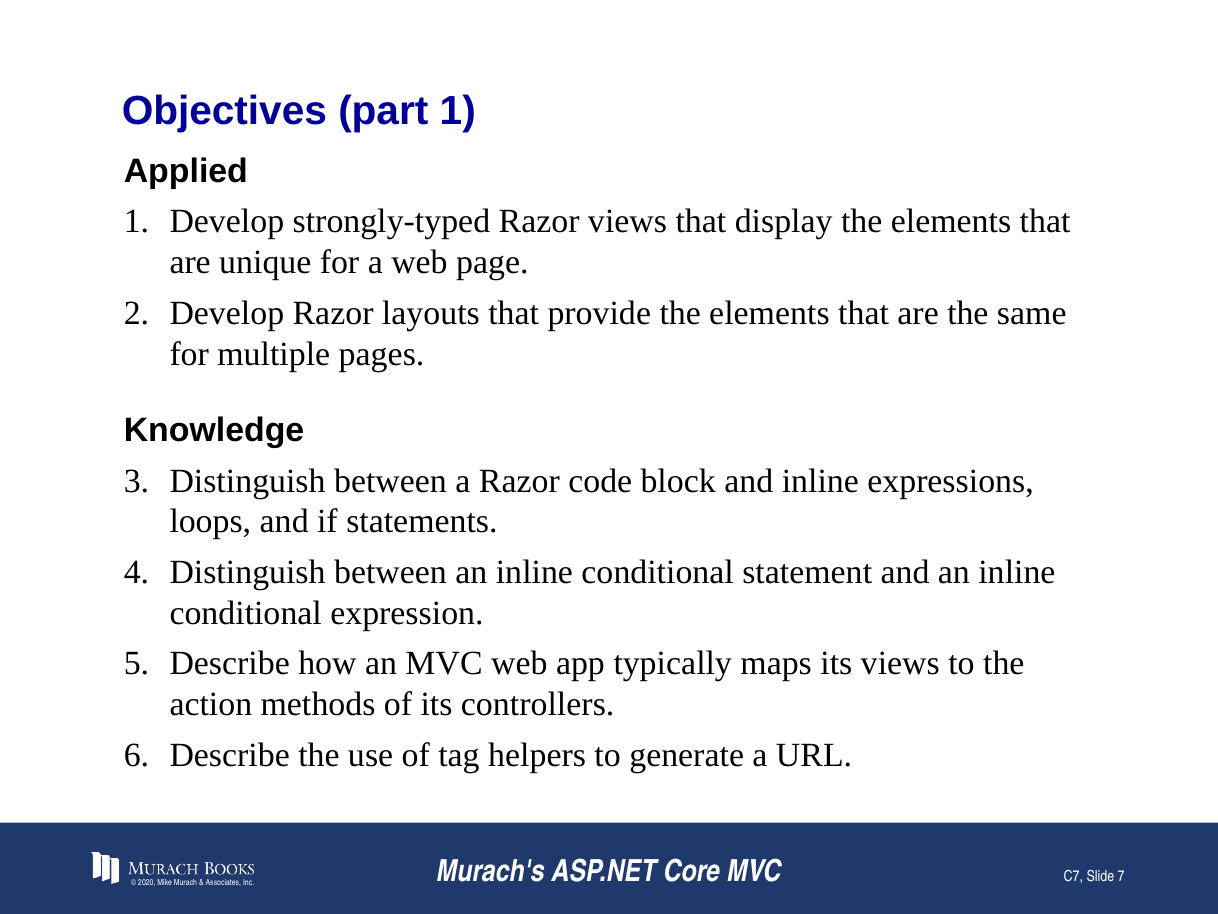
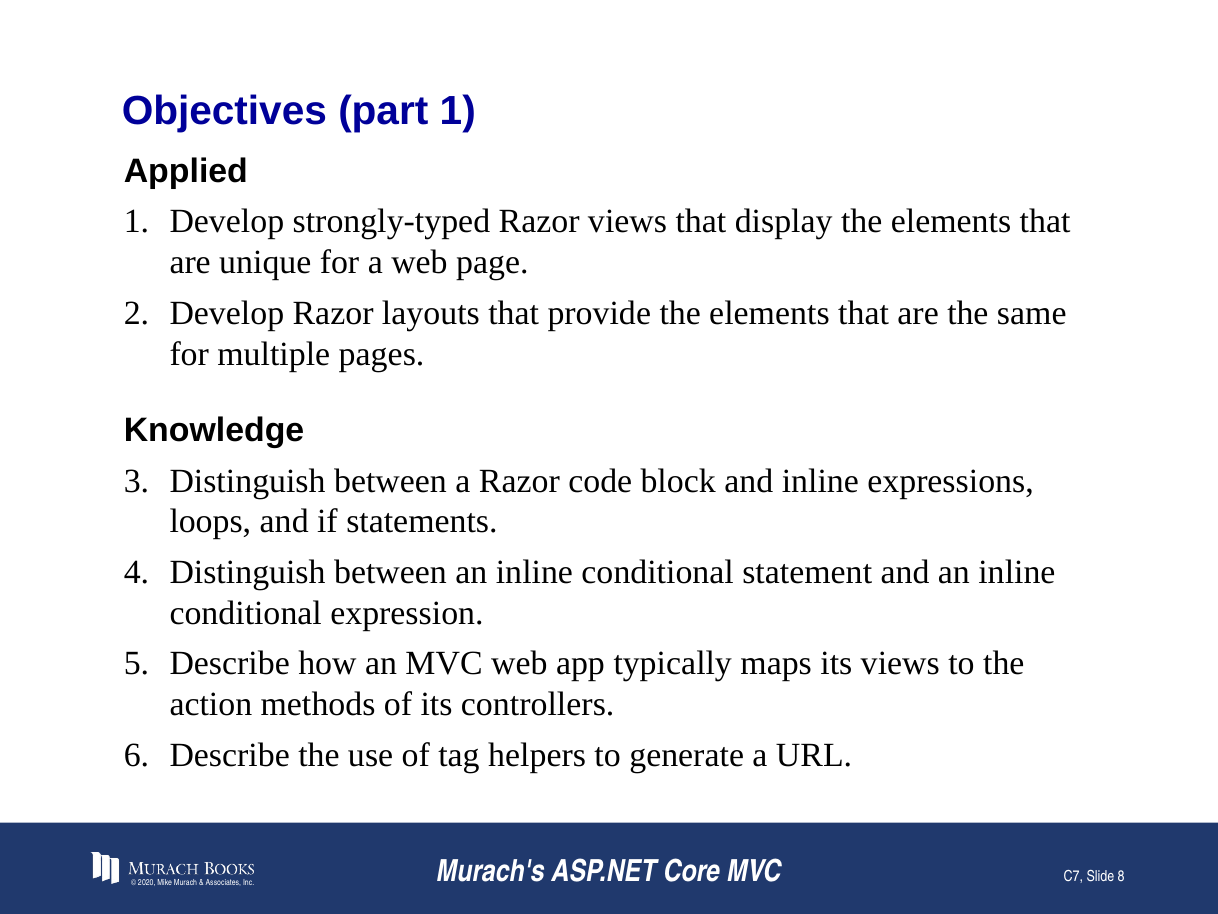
7: 7 -> 8
